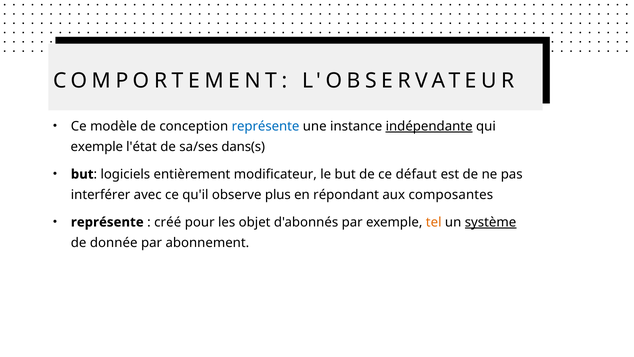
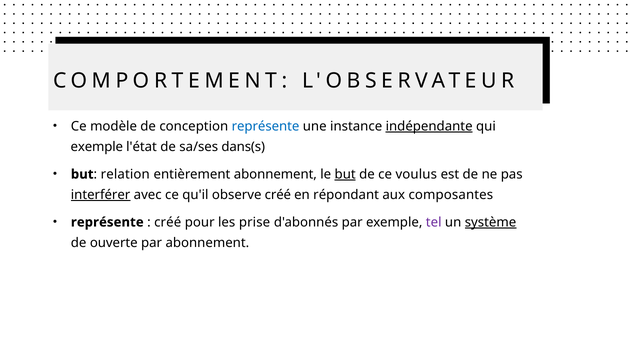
logiciels: logiciels -> relation
entièrement modificateur: modificateur -> abonnement
but at (345, 174) underline: none -> present
défaut: défaut -> voulus
interférer underline: none -> present
observe plus: plus -> créé
objet: objet -> prise
tel colour: orange -> purple
donnée: donnée -> ouverte
